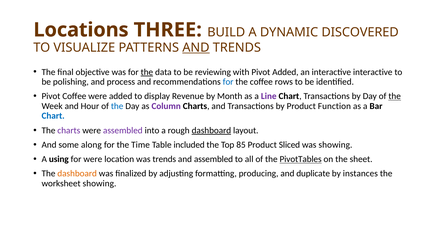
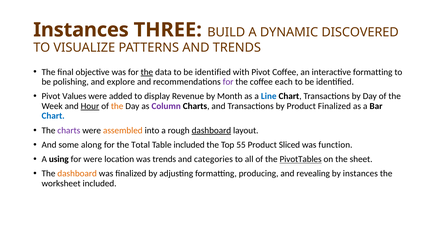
Locations at (81, 30): Locations -> Instances
AND at (196, 48) underline: present -> none
data to be reviewing: reviewing -> identified
Pivot Added: Added -> Coffee
interactive interactive: interactive -> formatting
process: process -> explore
for at (228, 82) colour: blue -> purple
rows: rows -> each
Pivot Coffee: Coffee -> Values
Line colour: purple -> blue
the at (395, 96) underline: present -> none
Hour underline: none -> present
the at (117, 106) colour: blue -> orange
Product Function: Function -> Finalized
assembled at (123, 131) colour: purple -> orange
Time: Time -> Total
85: 85 -> 55
was showing: showing -> function
and assembled: assembled -> categories
duplicate: duplicate -> revealing
worksheet showing: showing -> included
